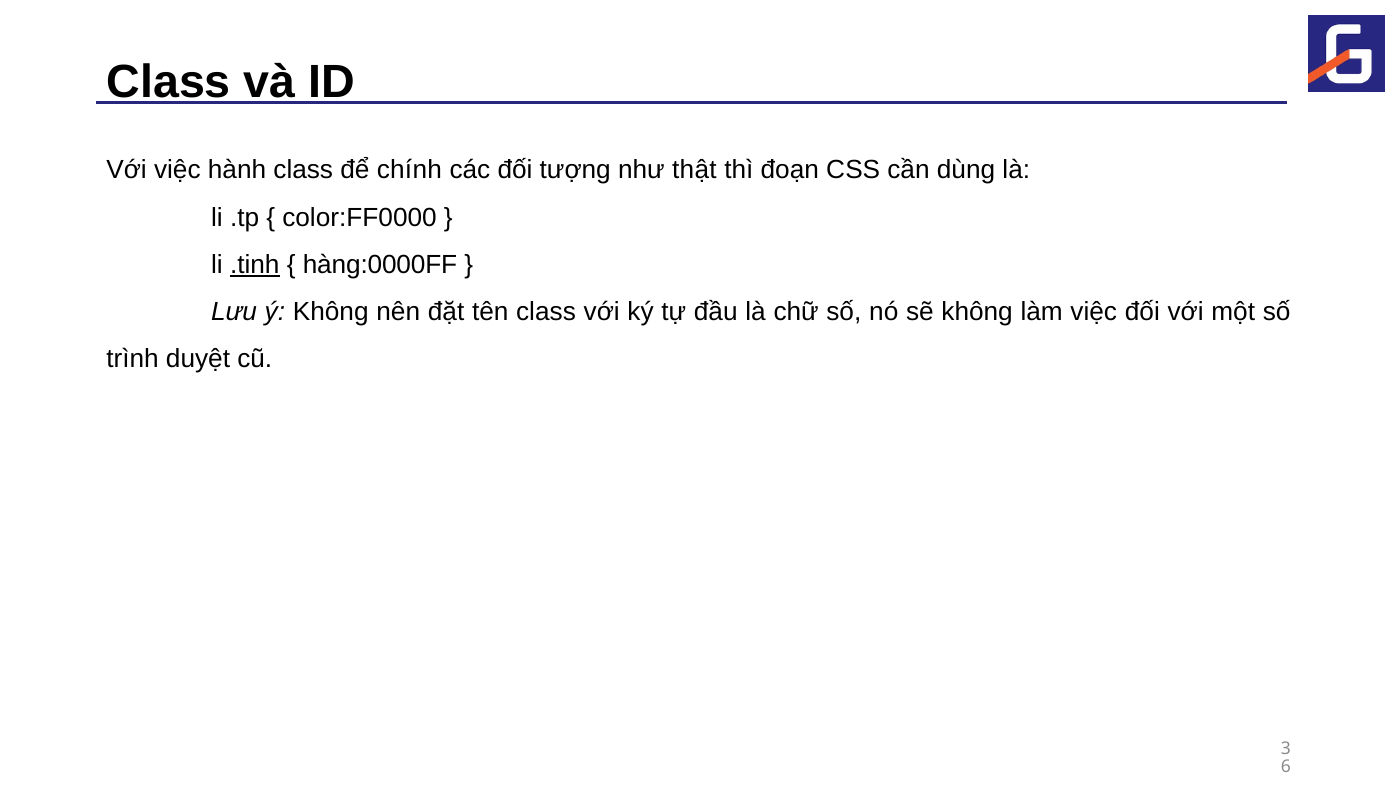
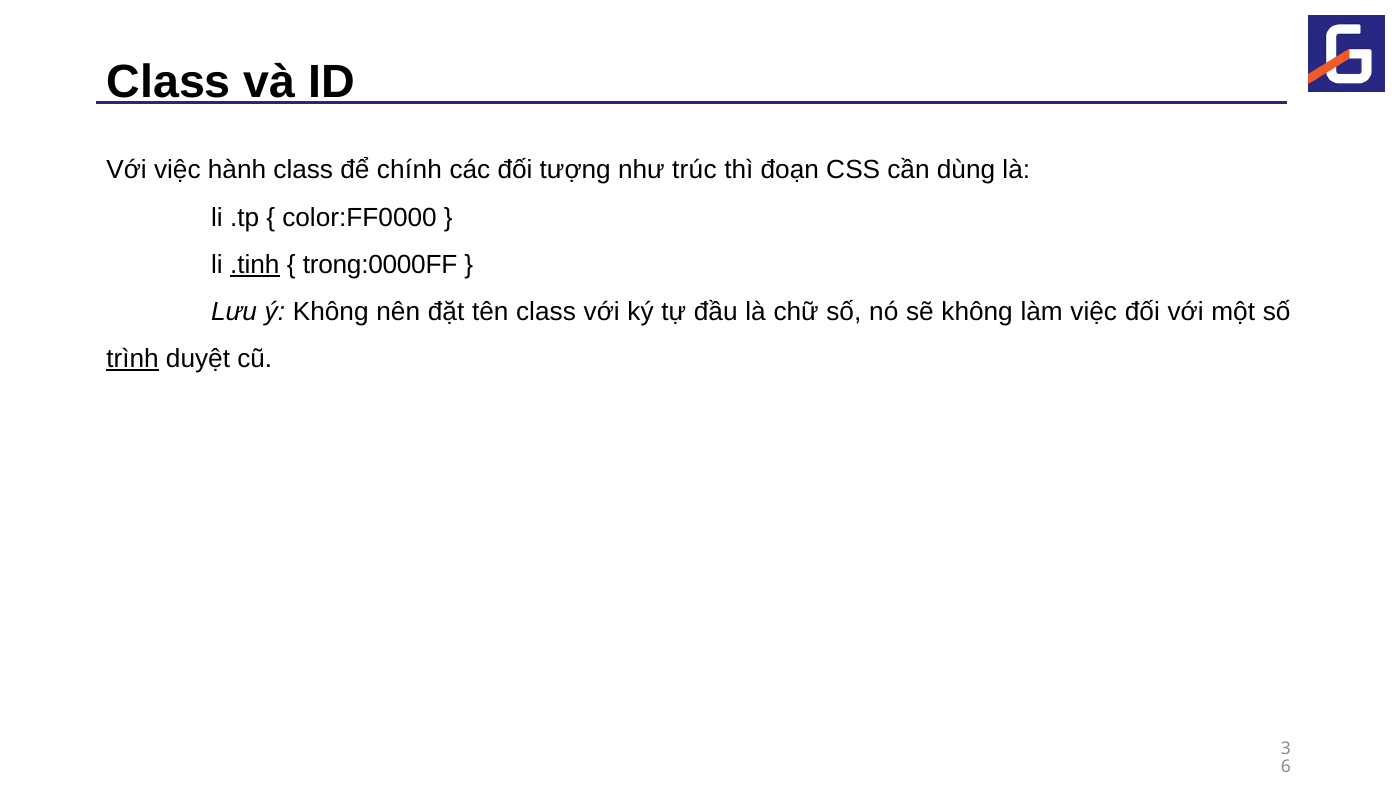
thật: thật -> trúc
hàng:0000FF: hàng:0000FF -> trong:0000FF
trình underline: none -> present
